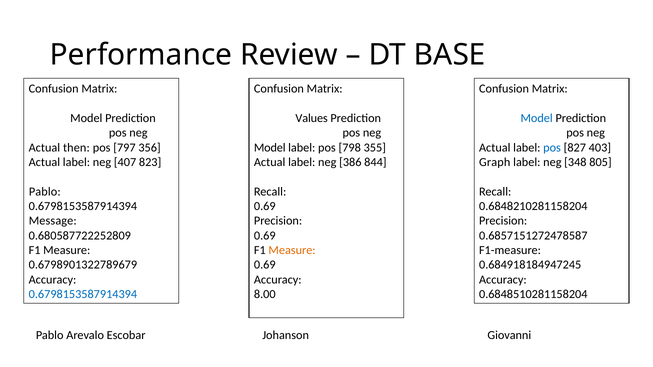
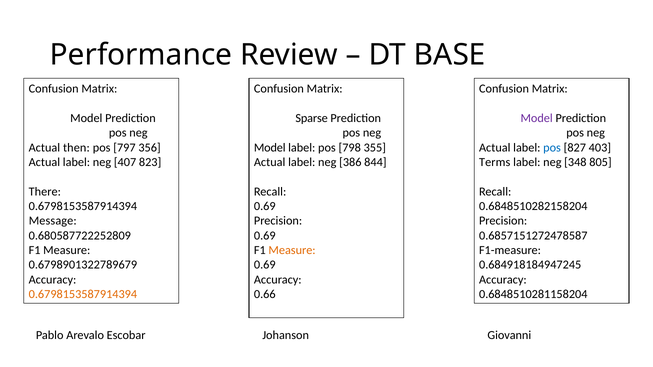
Model at (537, 118) colour: blue -> purple
Values: Values -> Sparse
Graph: Graph -> Terms
Pablo at (45, 192): Pablo -> There
0.6848210281158204: 0.6848210281158204 -> 0.6848510282158204
0.6798153587914394 at (83, 295) colour: blue -> orange
8.00: 8.00 -> 0.66
